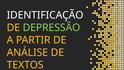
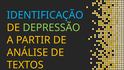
IDENTIFICAÇÃO colour: white -> light blue
